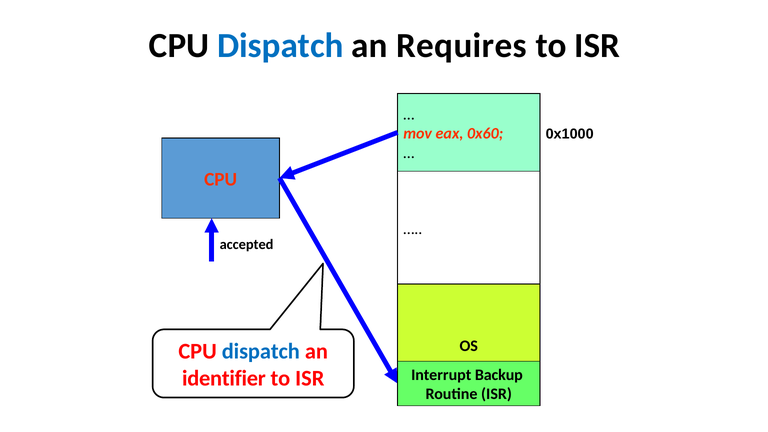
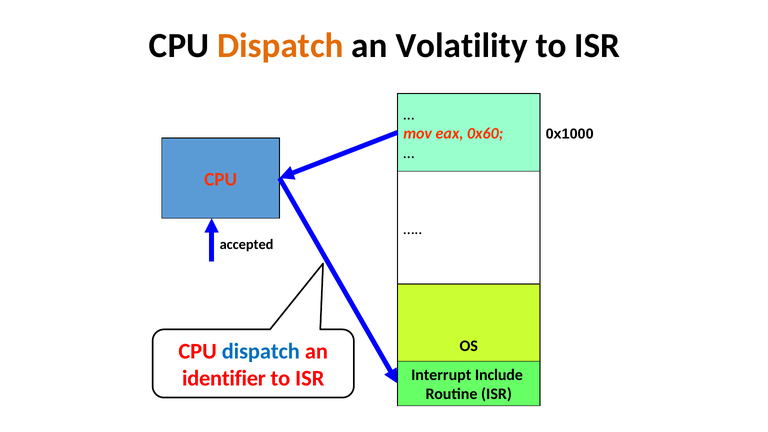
Dispatch at (280, 46) colour: blue -> orange
Requires: Requires -> Volatility
Backup: Backup -> Include
